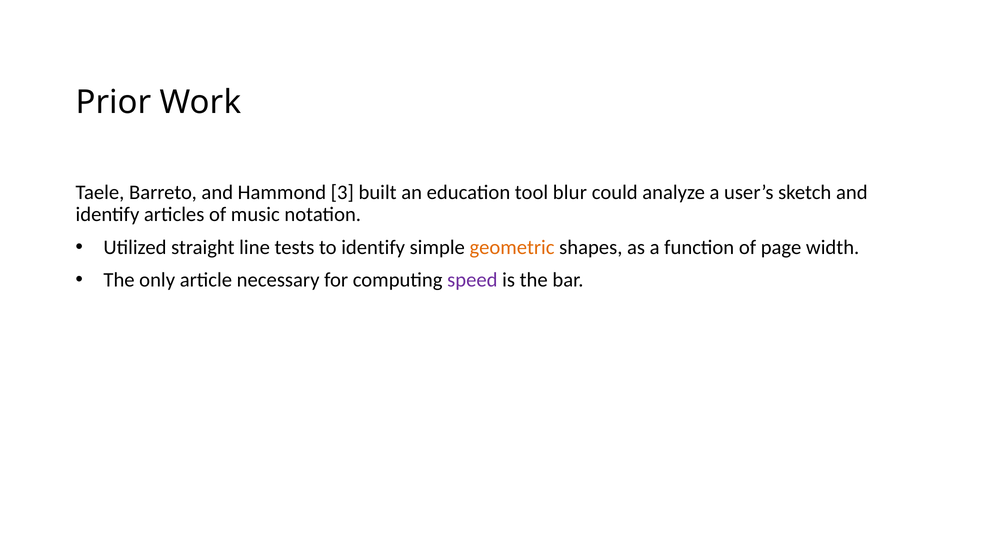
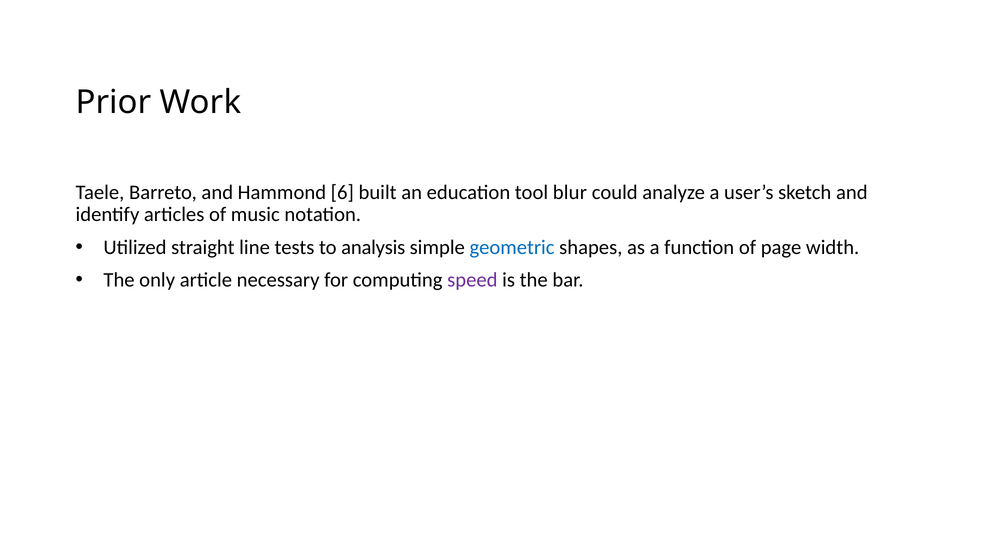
3: 3 -> 6
to identify: identify -> analysis
geometric colour: orange -> blue
